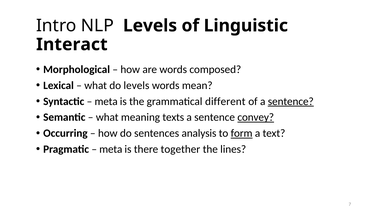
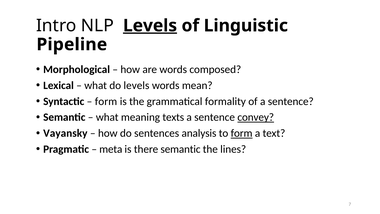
Levels at (150, 26) underline: none -> present
Interact: Interact -> Pipeline
meta at (106, 101): meta -> form
different: different -> formality
sentence at (291, 101) underline: present -> none
Occurring: Occurring -> Vayansky
there together: together -> semantic
